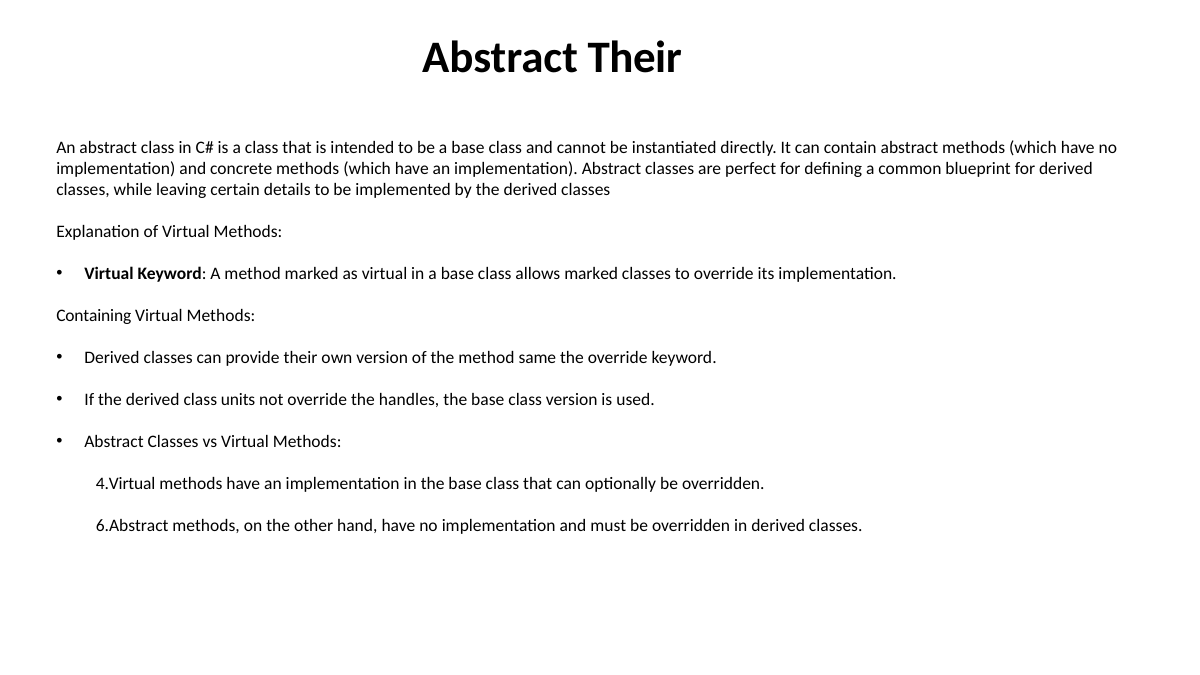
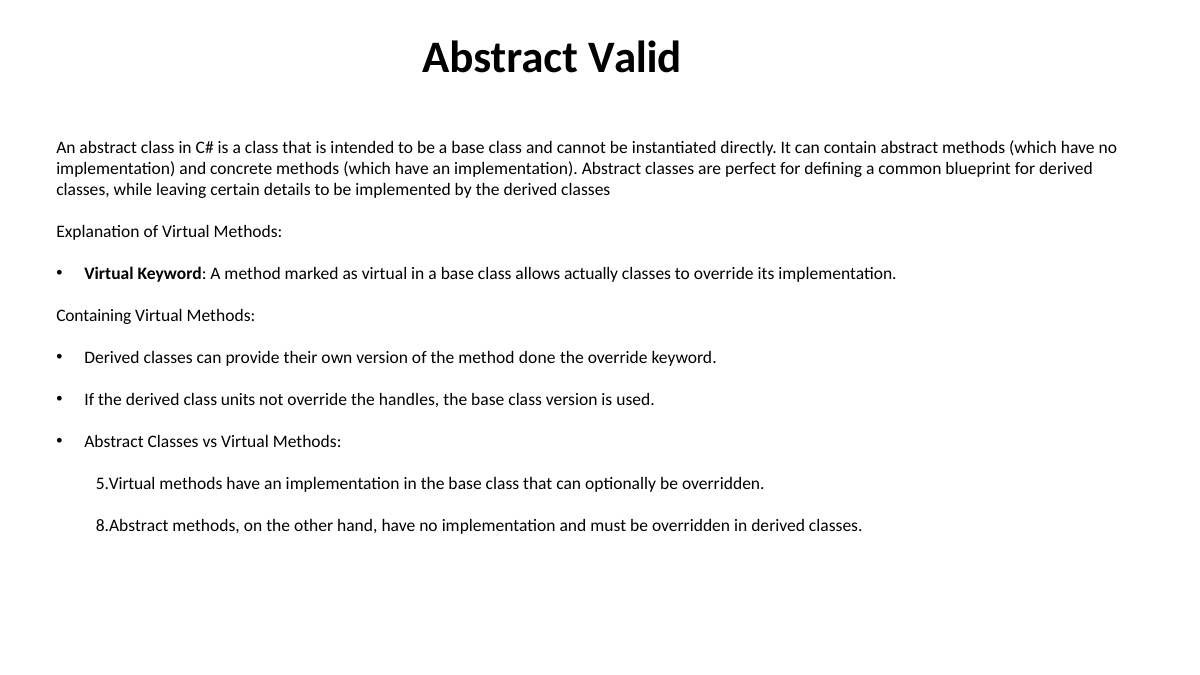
Abstract Their: Their -> Valid
allows marked: marked -> actually
same: same -> done
4.Virtual: 4.Virtual -> 5.Virtual
6.Abstract: 6.Abstract -> 8.Abstract
